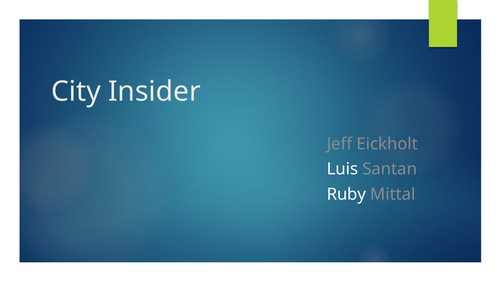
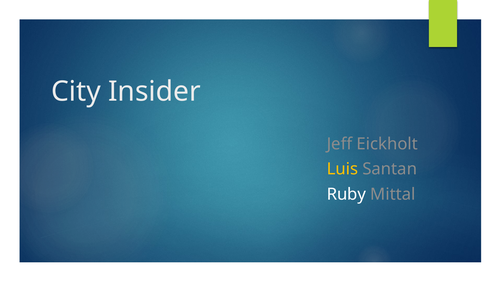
Luis colour: white -> yellow
